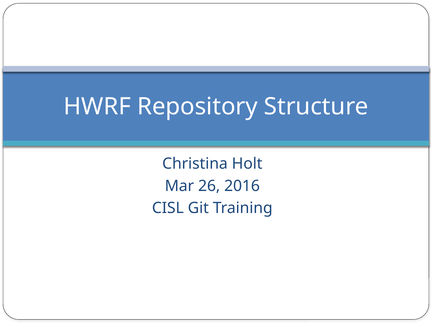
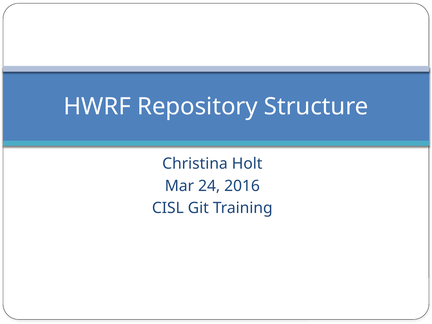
26: 26 -> 24
